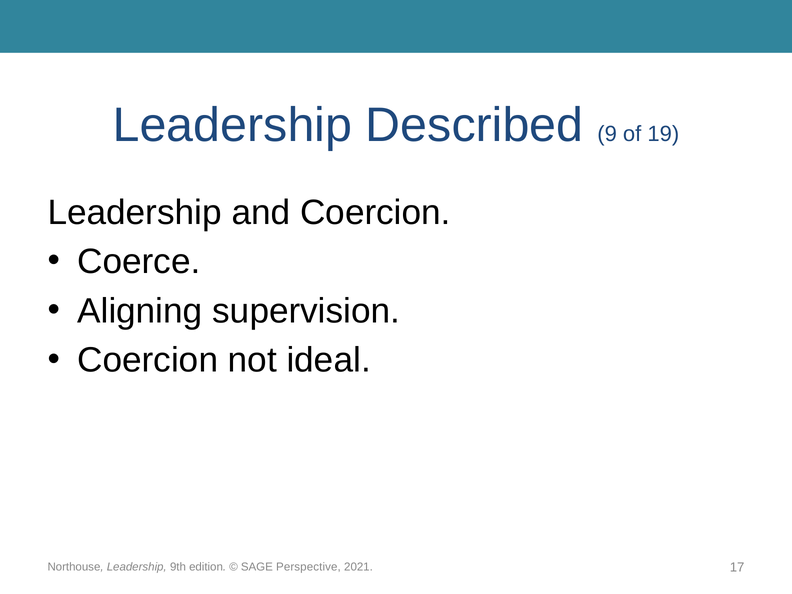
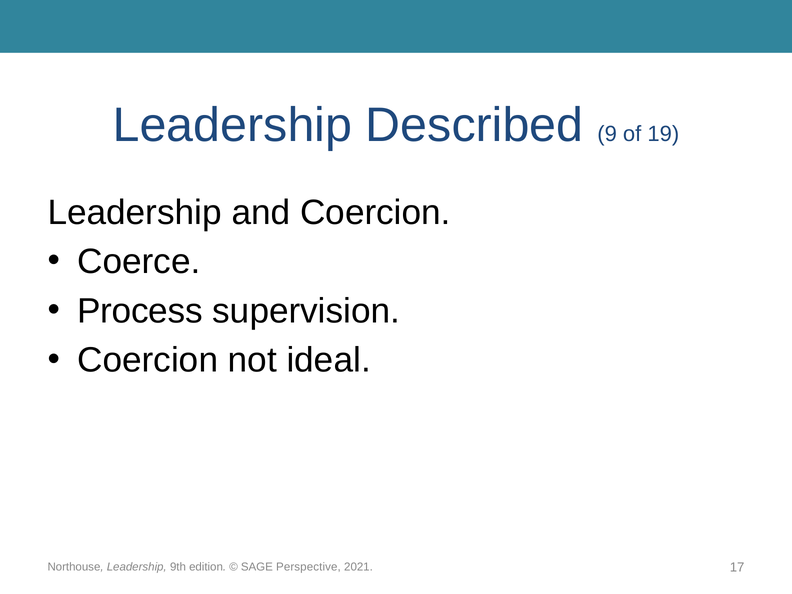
Aligning: Aligning -> Process
